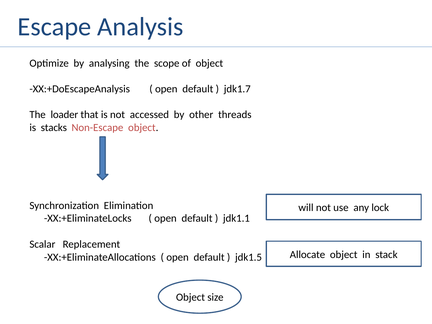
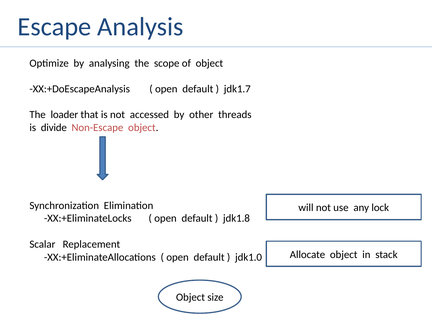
stacks: stacks -> divide
jdk1.1: jdk1.1 -> jdk1.8
jdk1.5: jdk1.5 -> jdk1.0
